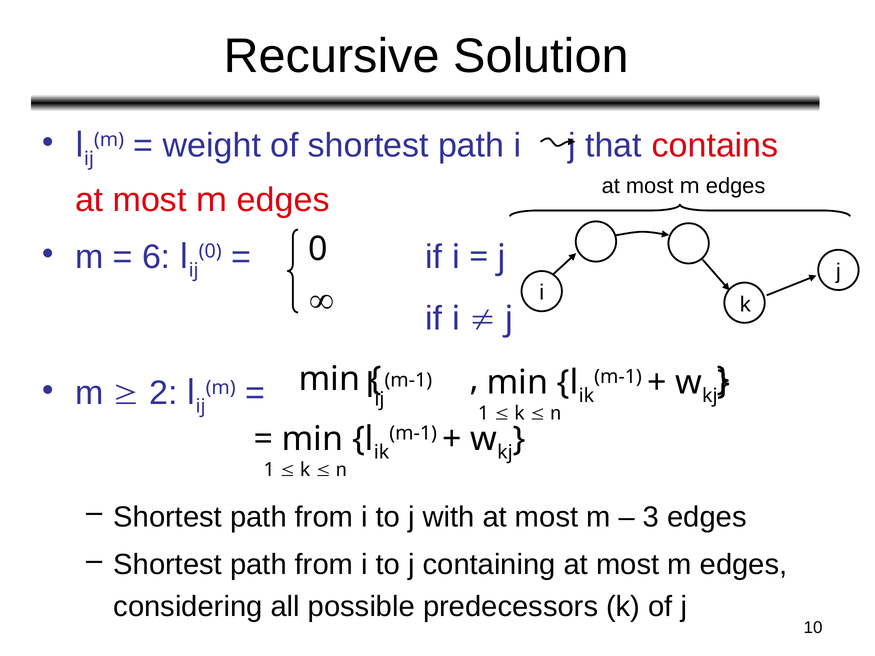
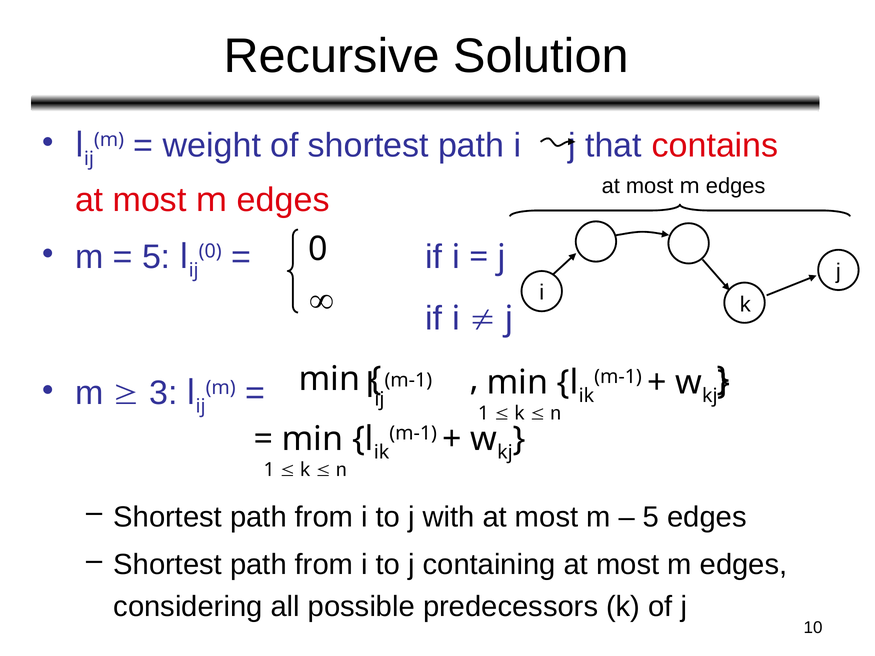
6 at (156, 257): 6 -> 5
2: 2 -> 3
3 at (651, 517): 3 -> 5
